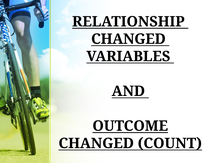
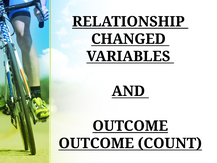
CHANGED at (96, 143): CHANGED -> OUTCOME
